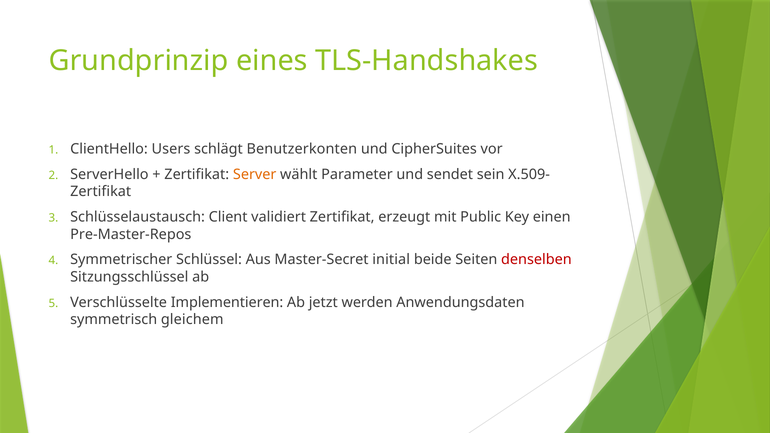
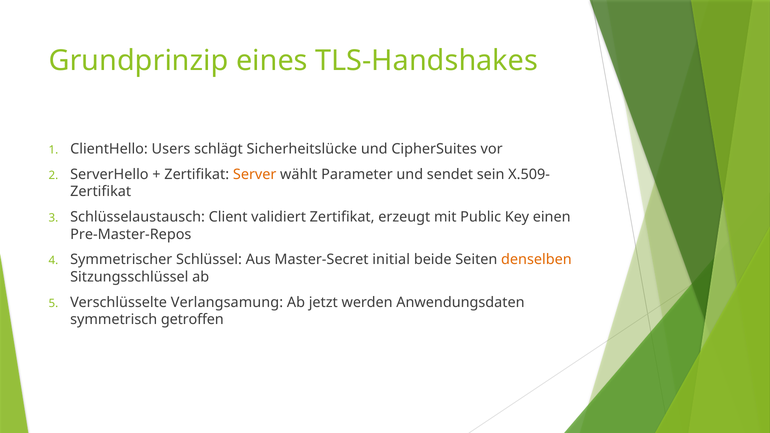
Benutzerkonten: Benutzerkonten -> Sicherheitslücke
denselben colour: red -> orange
Implementieren: Implementieren -> Verlangsamung
gleichem: gleichem -> getroffen
